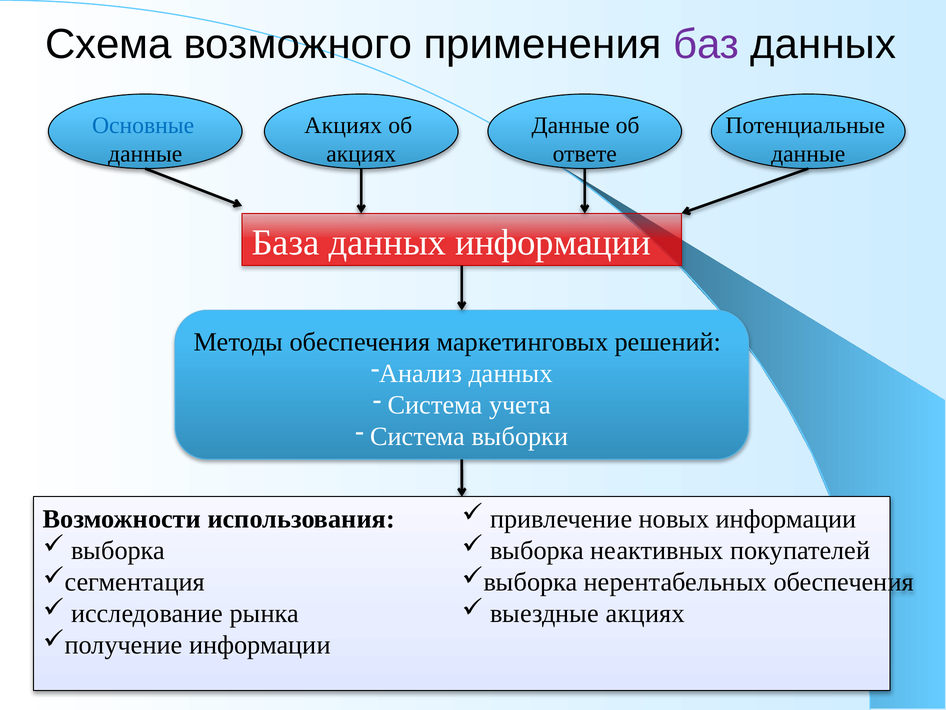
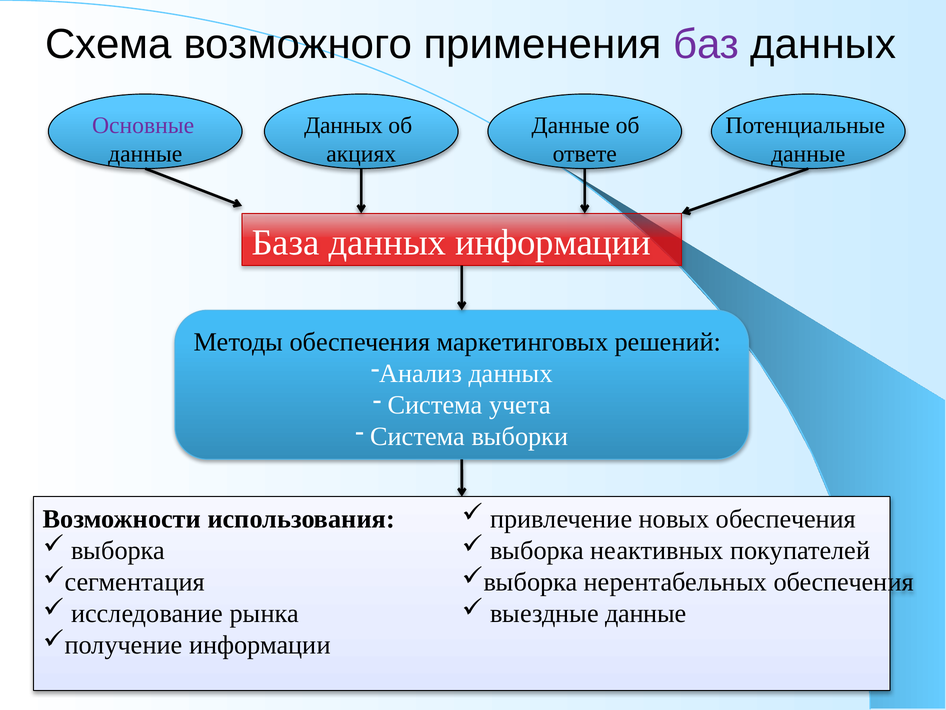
Основные colour: blue -> purple
Акциях at (343, 125): Акциях -> Данных
новых информации: информации -> обеспечения
выездные акциях: акциях -> данные
